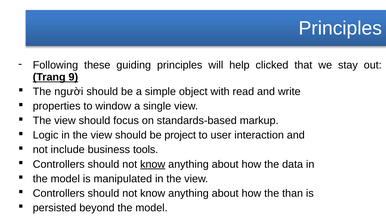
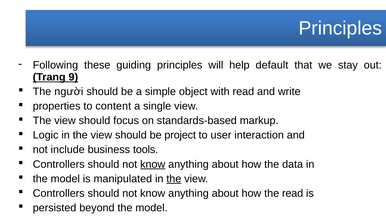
clicked: clicked -> default
window: window -> content
the at (174, 179) underline: none -> present
the than: than -> read
